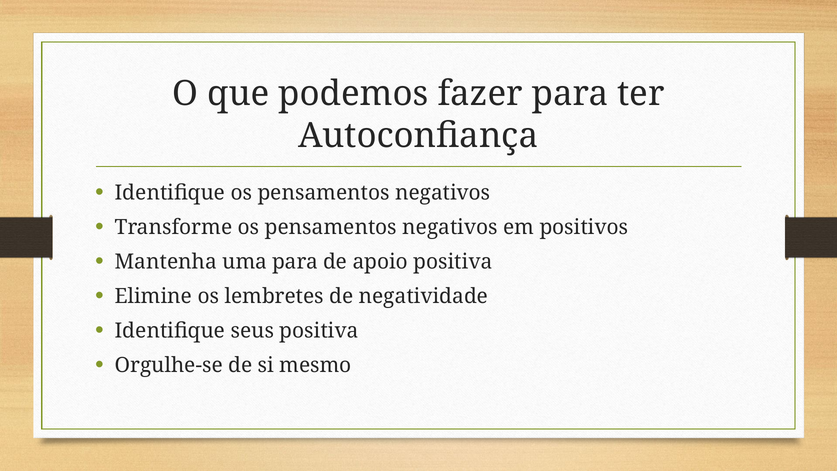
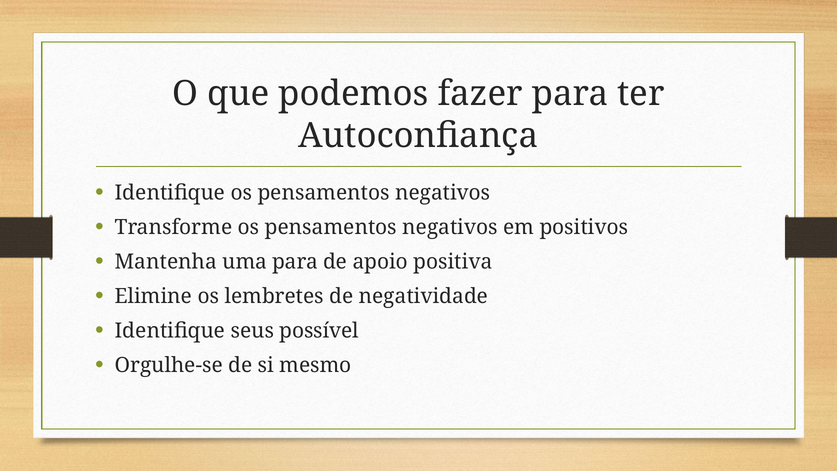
seus positiva: positiva -> possível
